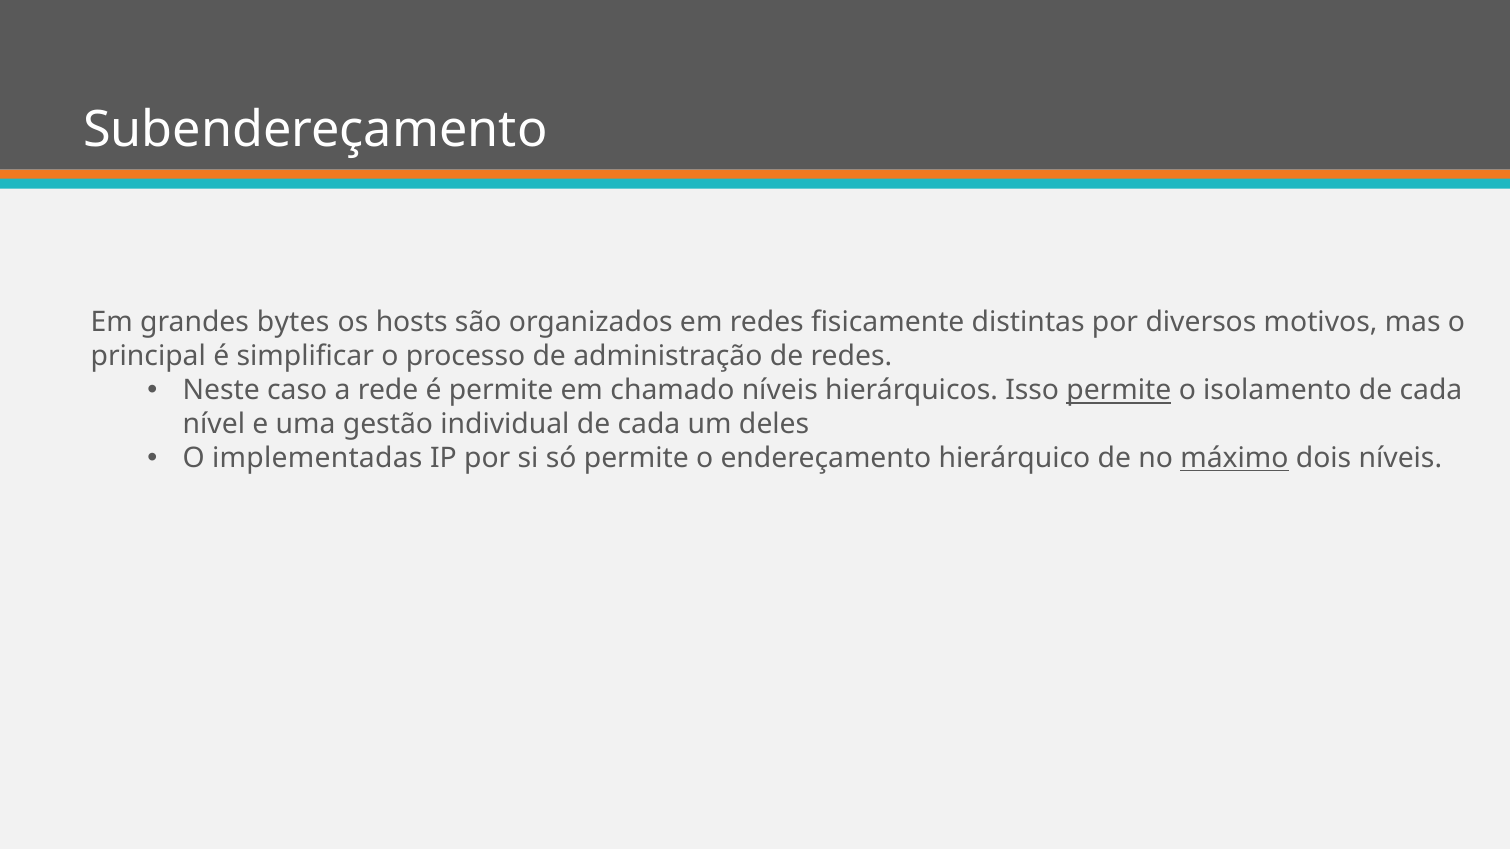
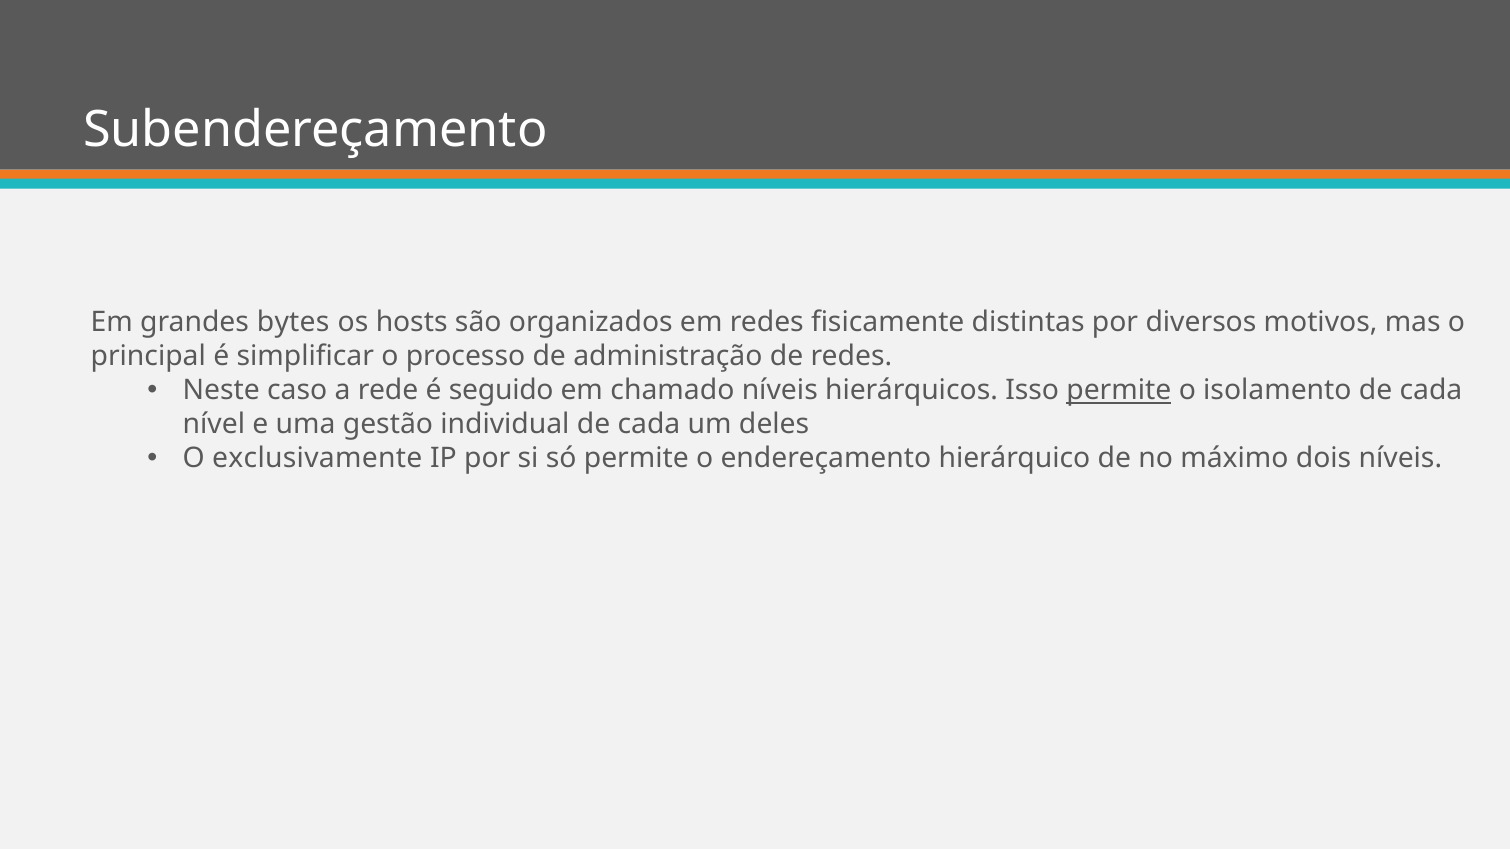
é permite: permite -> seguido
implementadas: implementadas -> exclusivamente
máximo underline: present -> none
